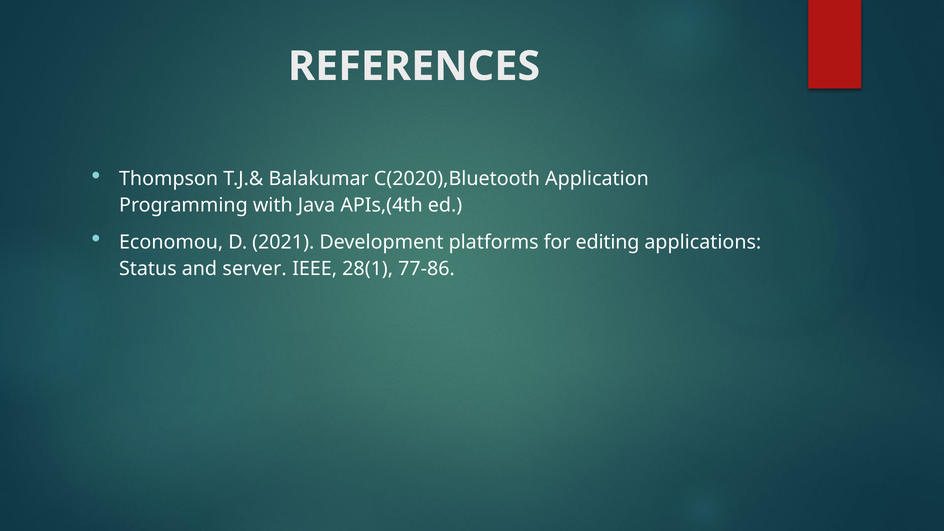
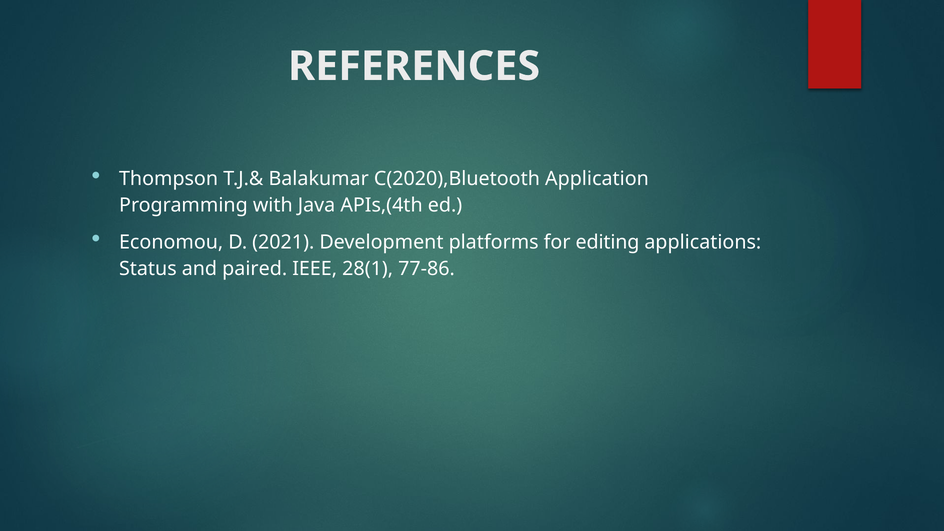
server: server -> paired
